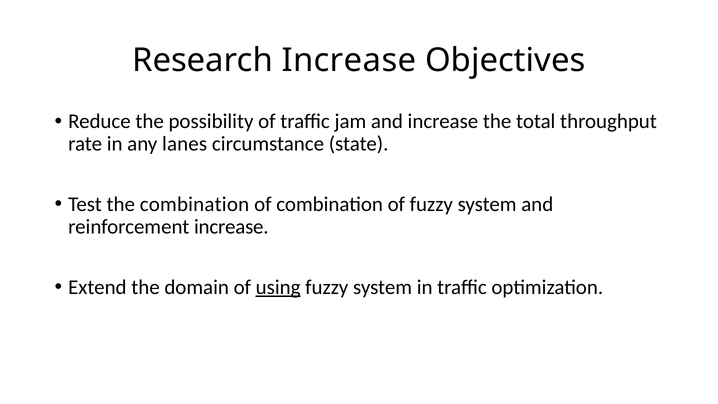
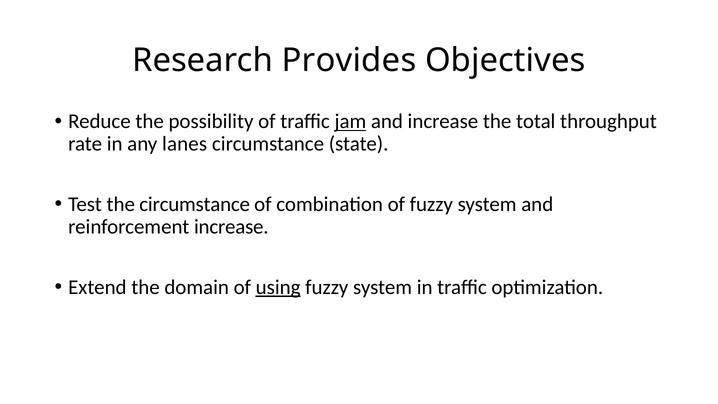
Research Increase: Increase -> Provides
jam underline: none -> present
the combination: combination -> circumstance
